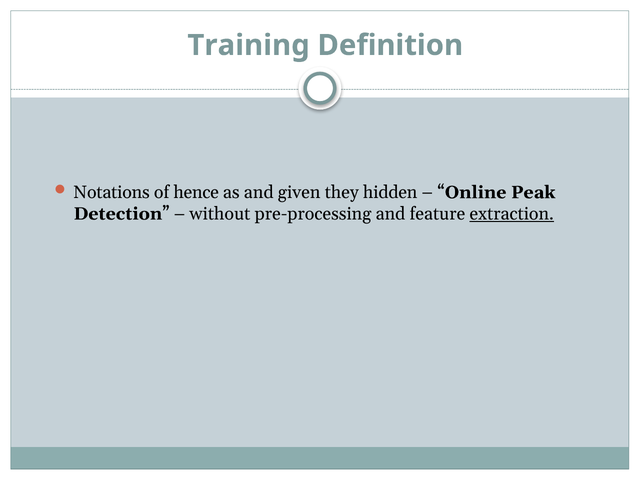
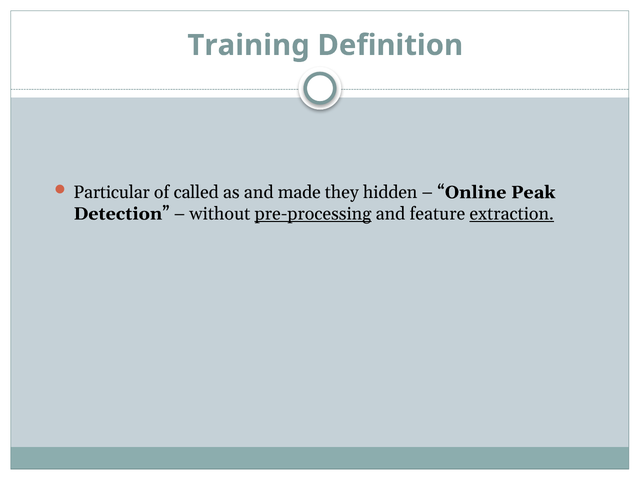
Notations: Notations -> Particular
hence: hence -> called
given: given -> made
pre-processing underline: none -> present
